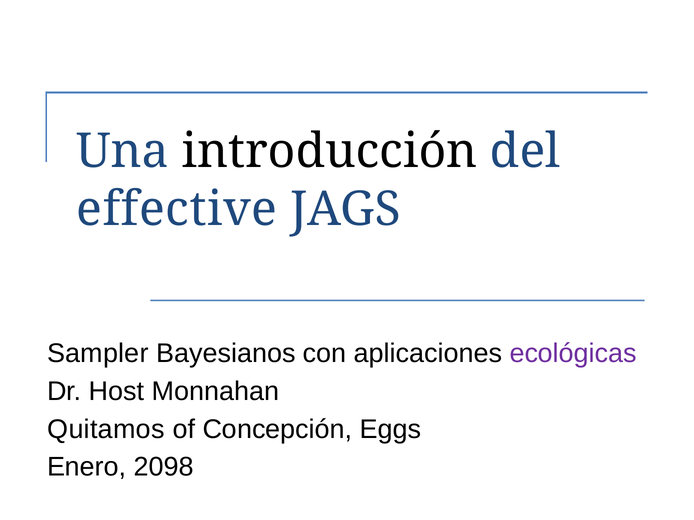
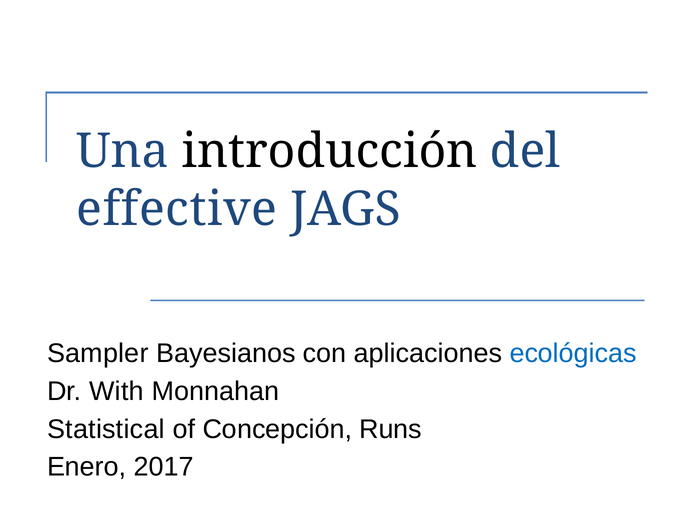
ecológicas colour: purple -> blue
Host: Host -> With
Quitamos: Quitamos -> Statistical
Eggs: Eggs -> Runs
2098: 2098 -> 2017
